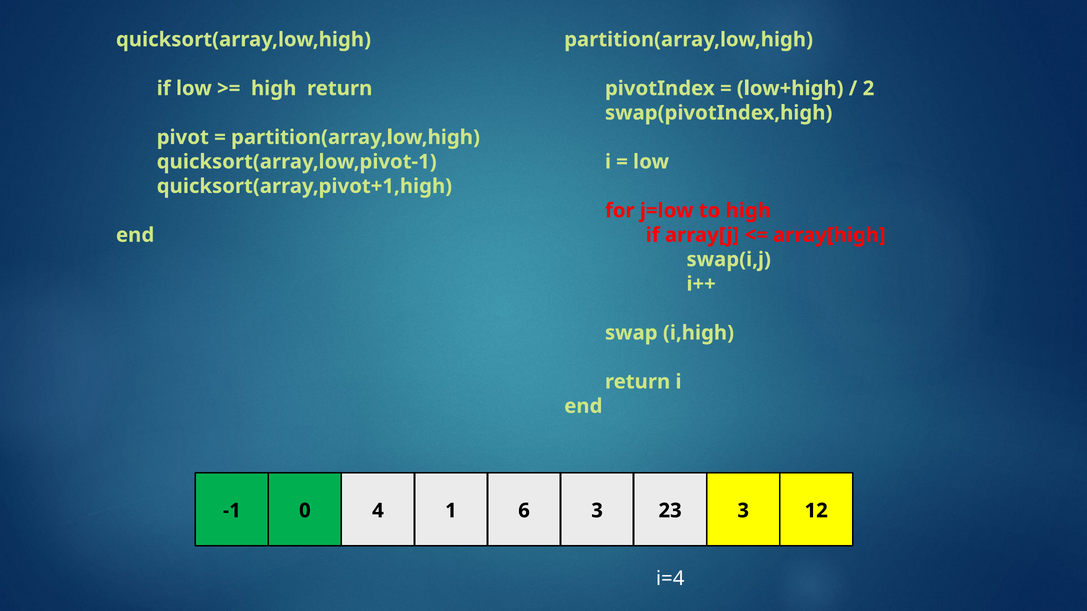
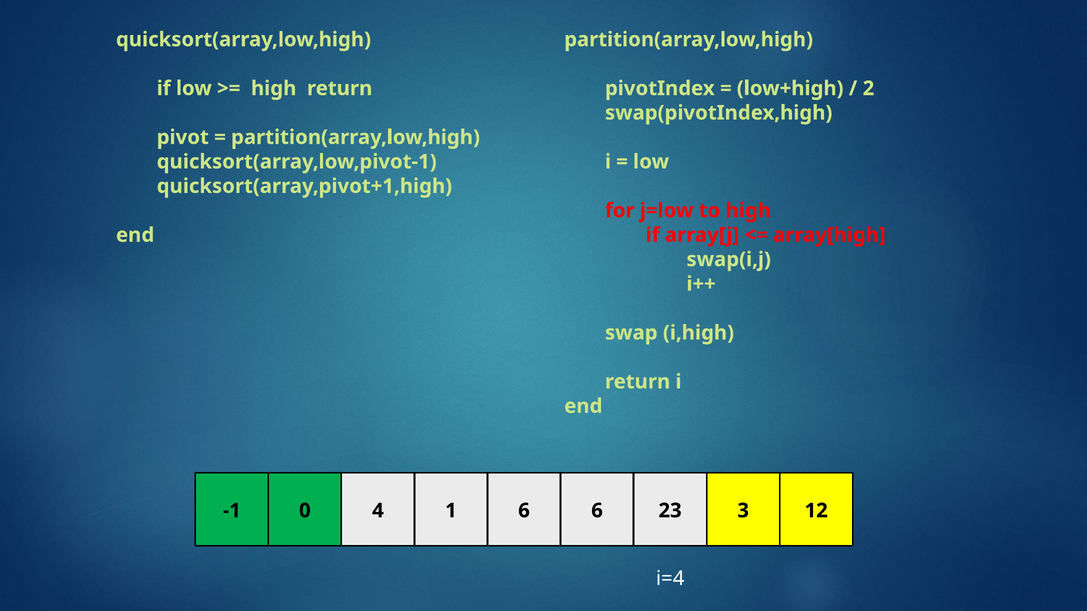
6 3: 3 -> 6
